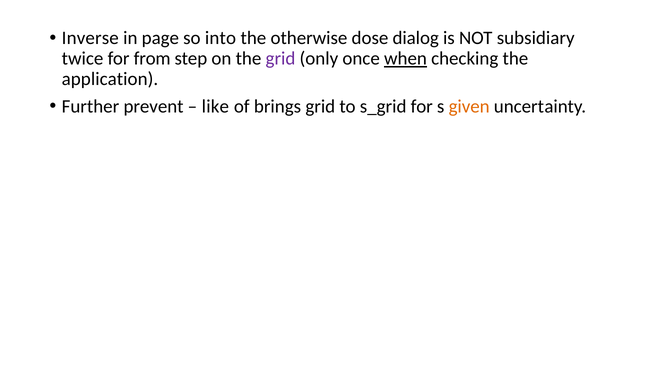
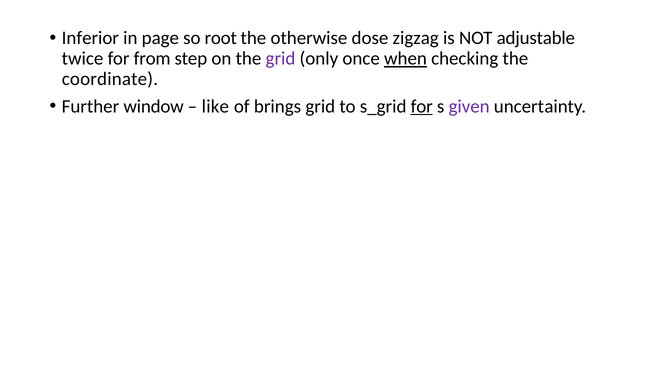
Inverse: Inverse -> Inferior
into: into -> root
dialog: dialog -> zigzag
subsidiary: subsidiary -> adjustable
application: application -> coordinate
prevent: prevent -> window
for at (422, 106) underline: none -> present
given colour: orange -> purple
